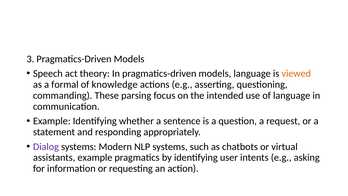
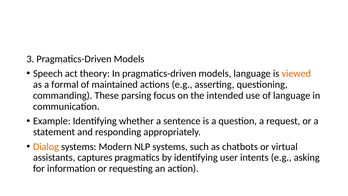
knowledge: knowledge -> maintained
Dialog colour: purple -> orange
assistants example: example -> captures
